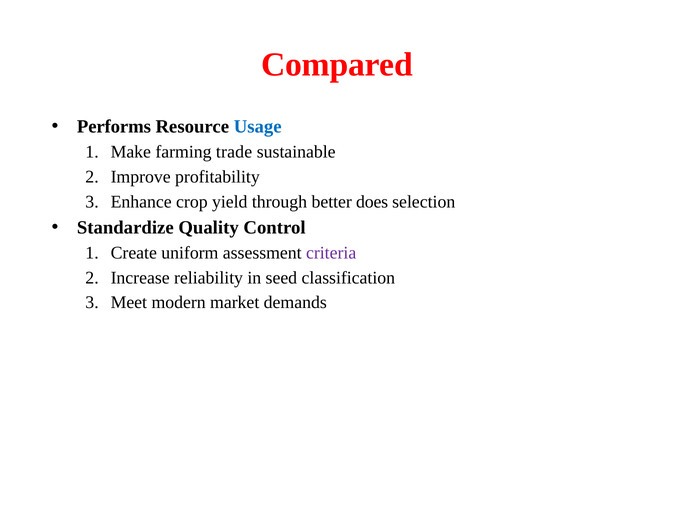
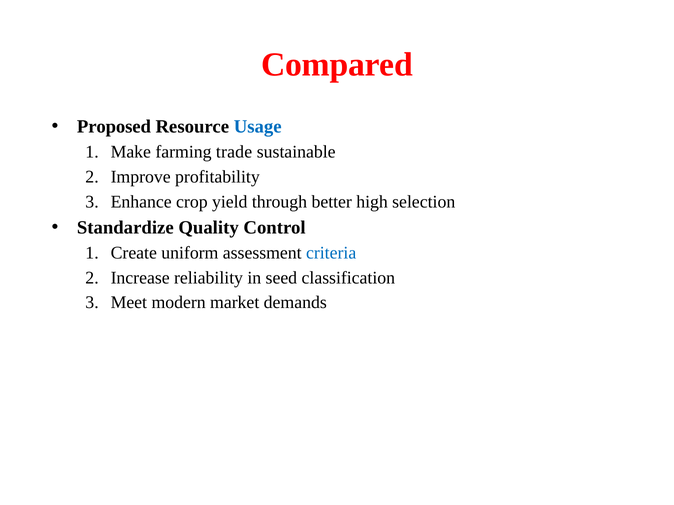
Performs: Performs -> Proposed
does: does -> high
criteria colour: purple -> blue
